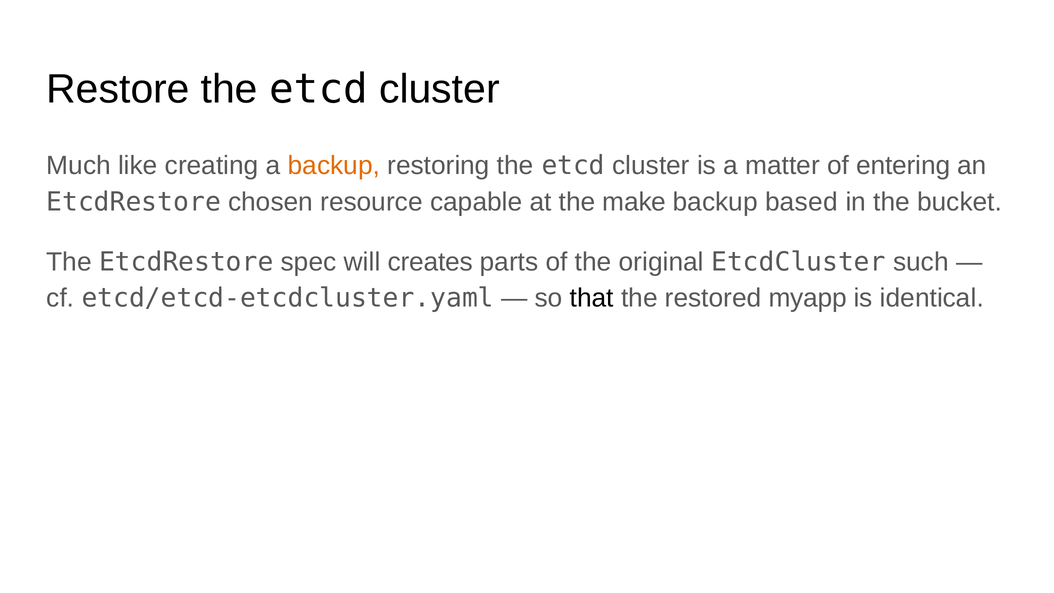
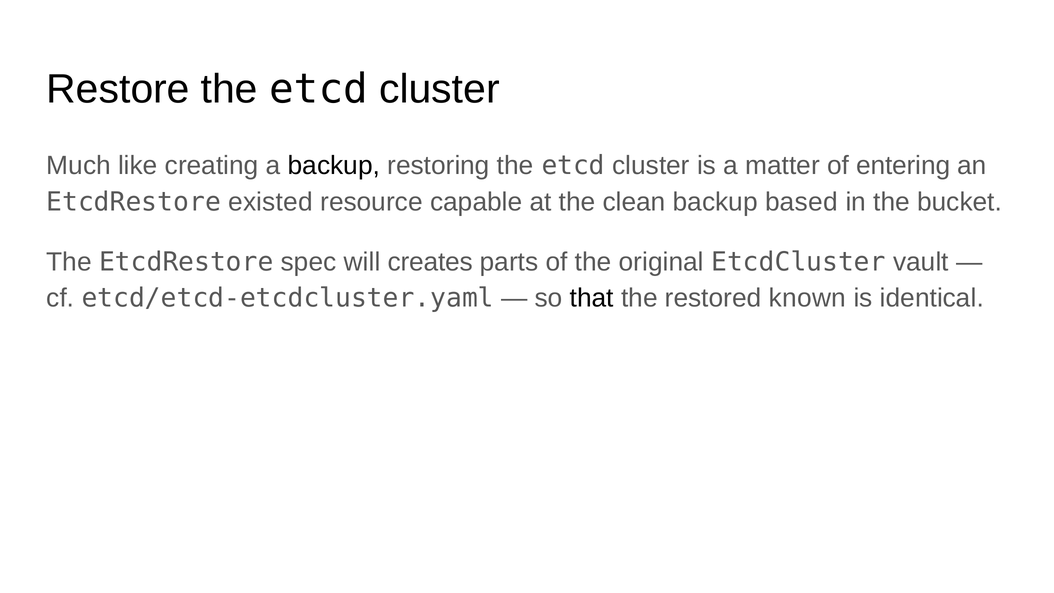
backup at (334, 166) colour: orange -> black
chosen: chosen -> existed
make: make -> clean
such: such -> vault
myapp: myapp -> known
